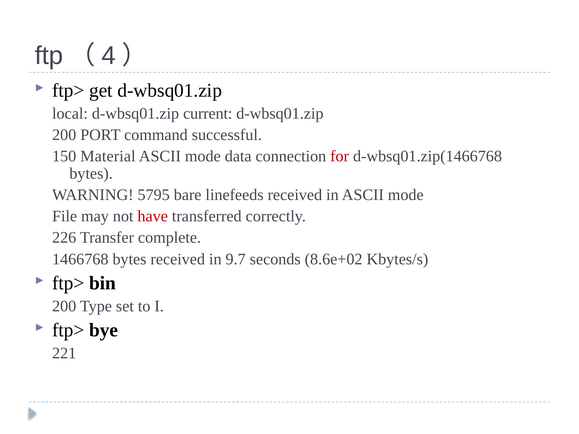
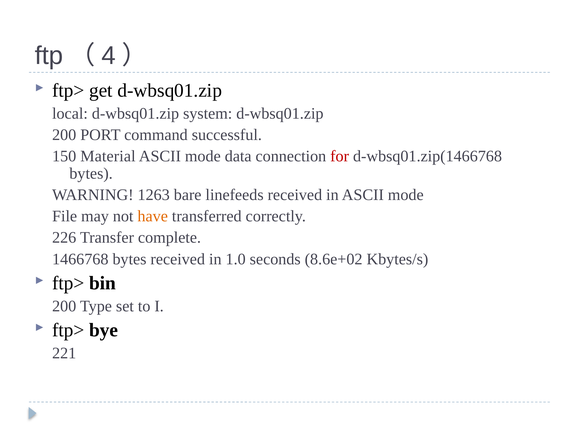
current: current -> system
5795: 5795 -> 1263
have colour: red -> orange
9.7: 9.7 -> 1.0
